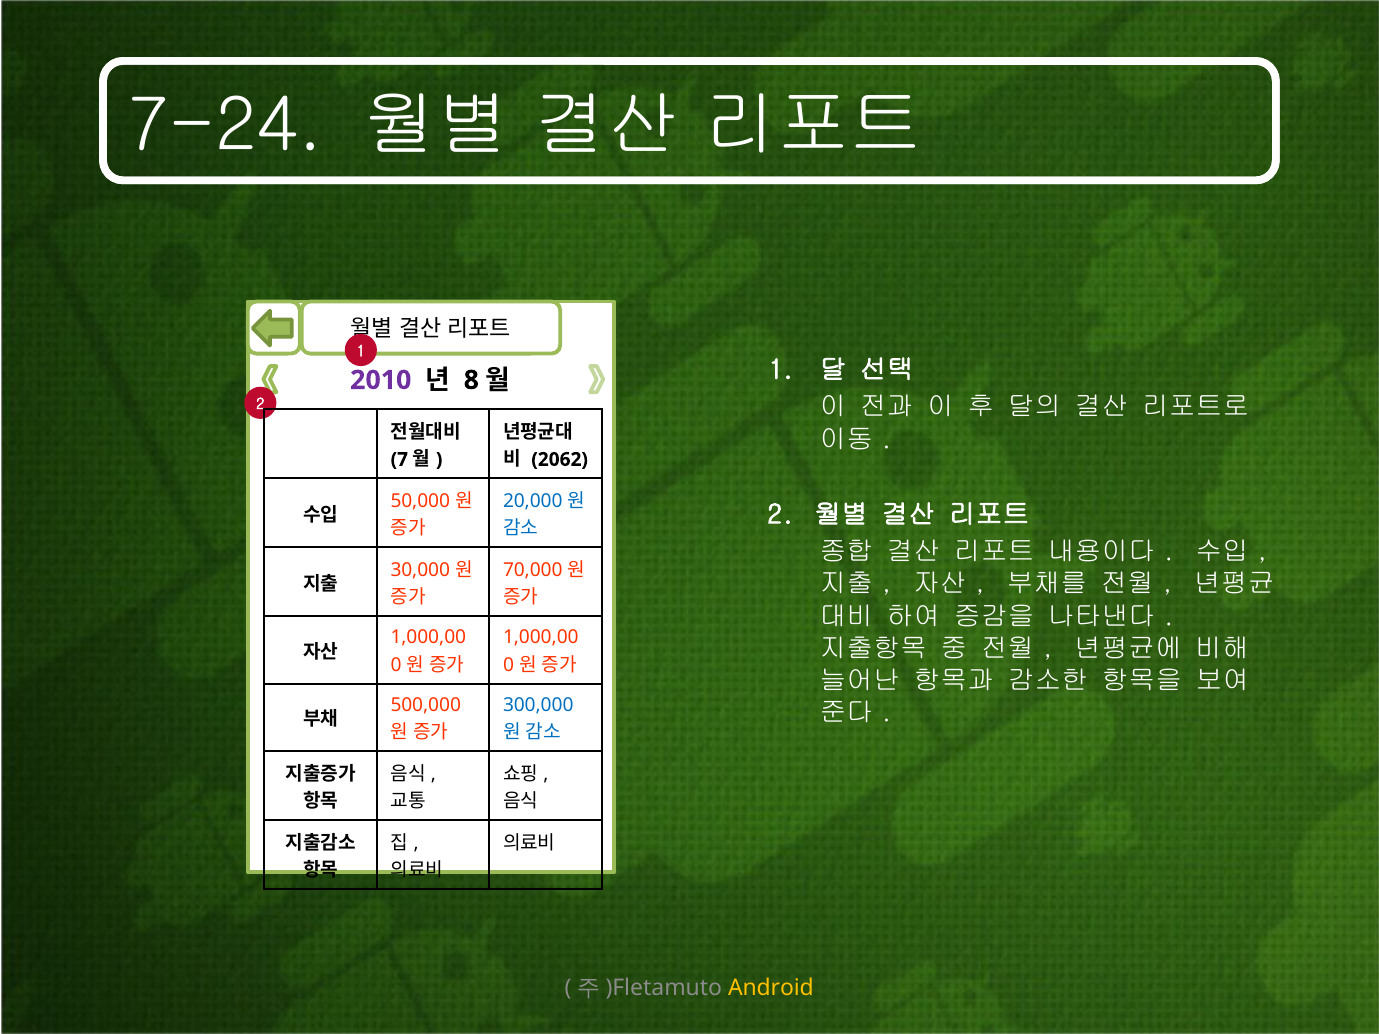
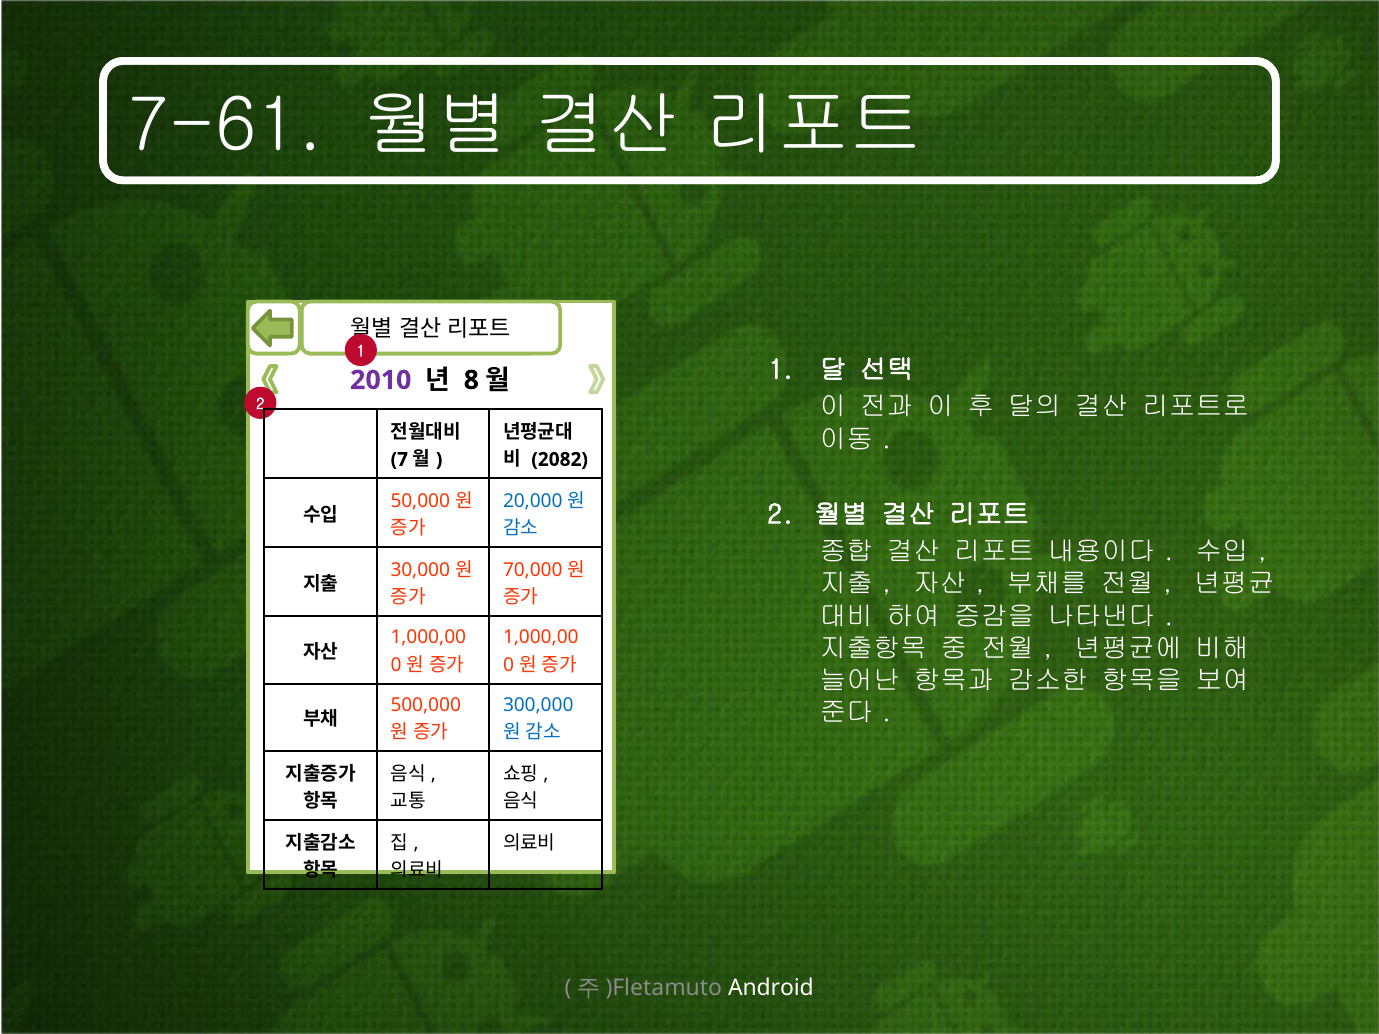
7-24: 7-24 -> 7-61
2062: 2062 -> 2082
Android colour: yellow -> white
